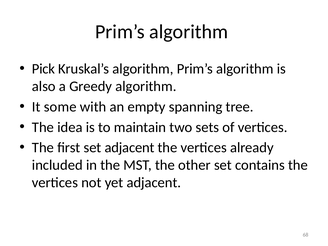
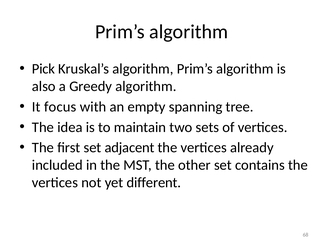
some: some -> focus
yet adjacent: adjacent -> different
